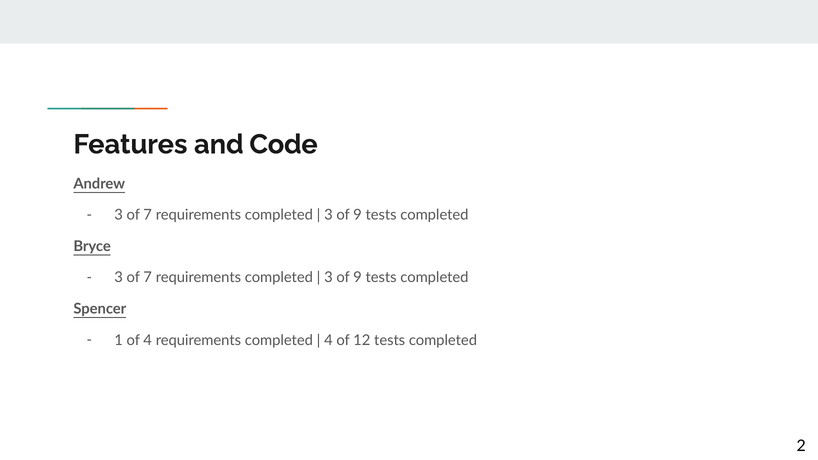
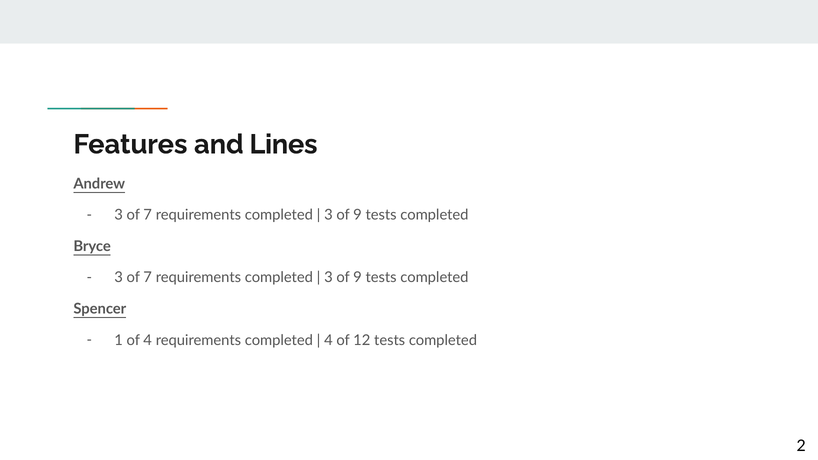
Code: Code -> Lines
